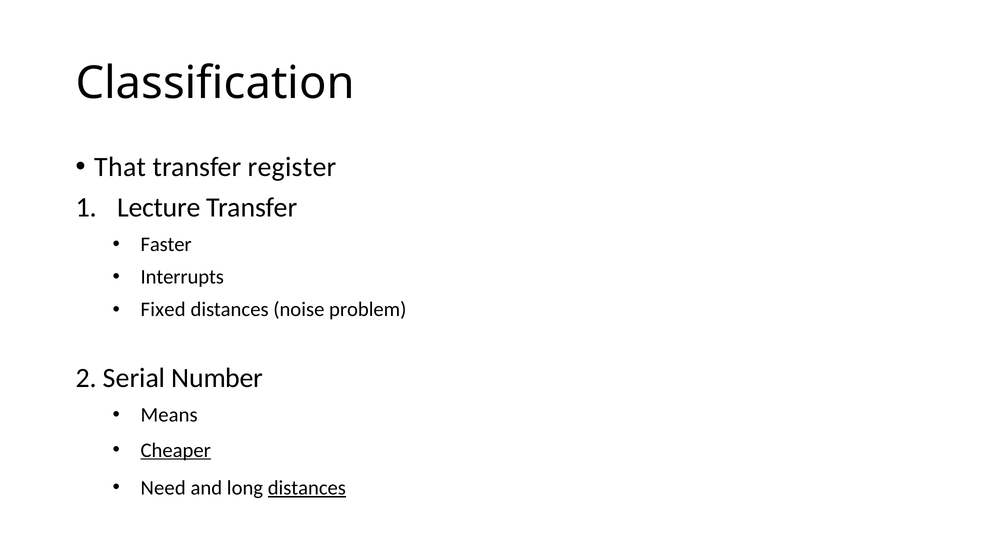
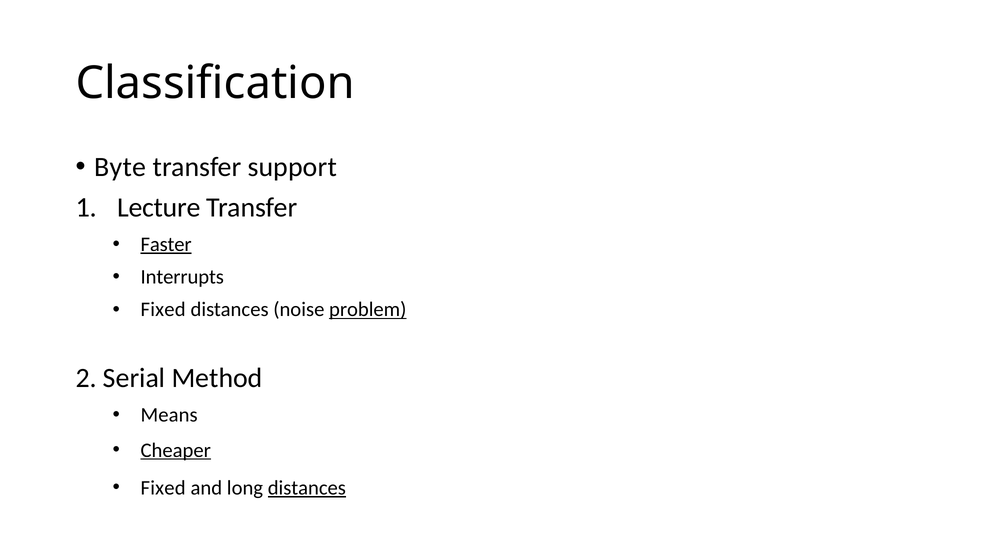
That: That -> Byte
register: register -> support
Faster underline: none -> present
problem underline: none -> present
Number: Number -> Method
Need at (163, 487): Need -> Fixed
